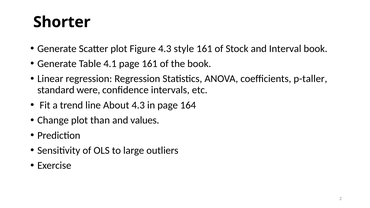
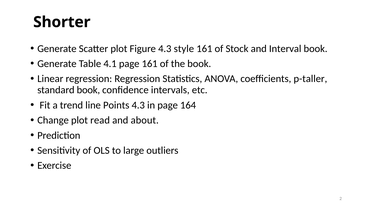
standard were: were -> book
About: About -> Points
than: than -> read
values: values -> about
